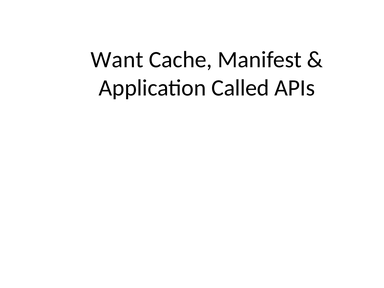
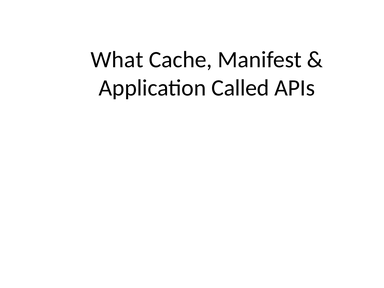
Want: Want -> What
